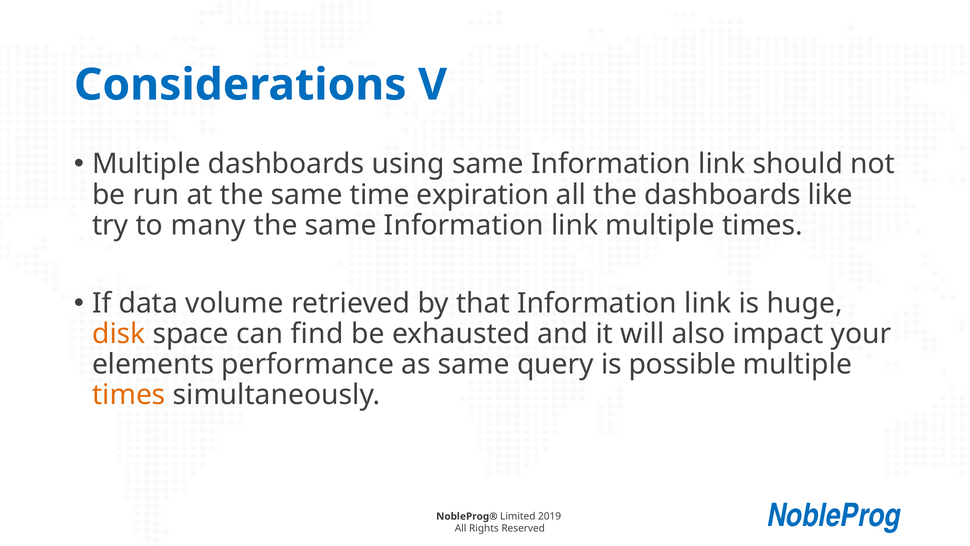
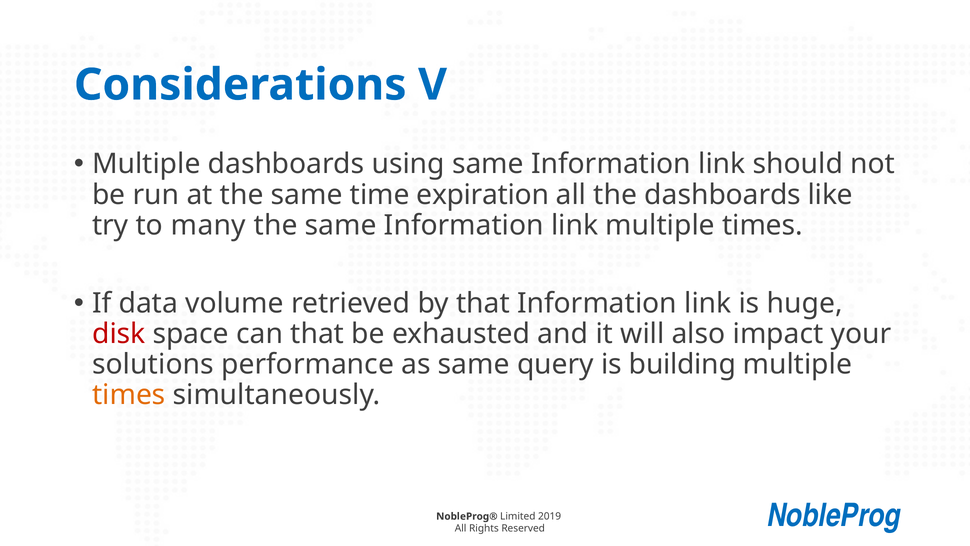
disk colour: orange -> red
can find: find -> that
elements: elements -> solutions
possible: possible -> building
